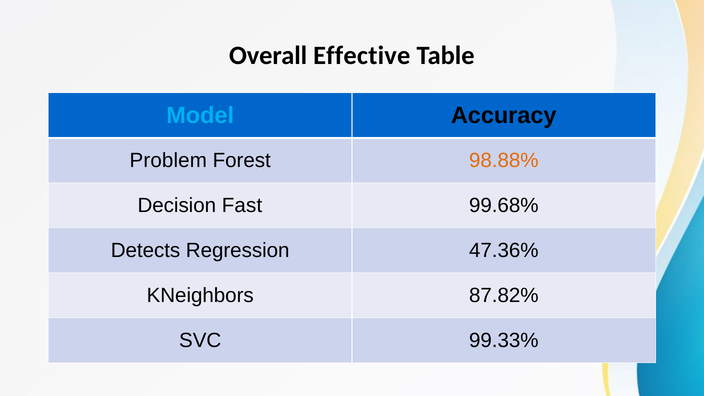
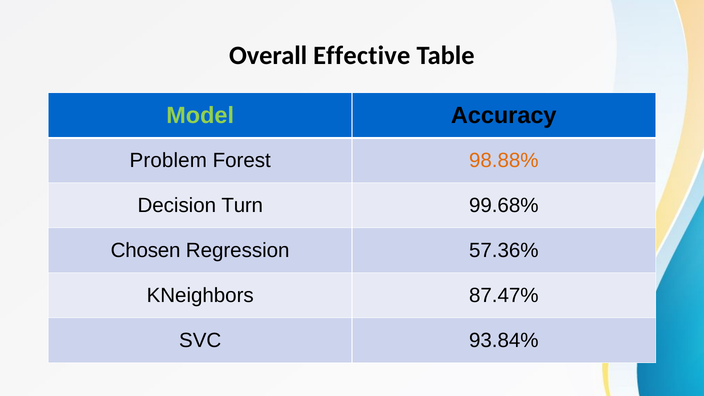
Model colour: light blue -> light green
Fast: Fast -> Turn
Detects: Detects -> Chosen
47.36%: 47.36% -> 57.36%
87.82%: 87.82% -> 87.47%
99.33%: 99.33% -> 93.84%
